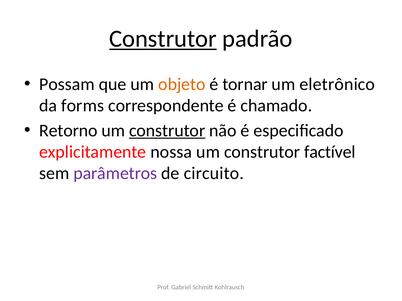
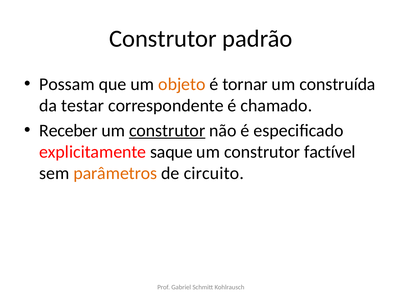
Construtor at (163, 39) underline: present -> none
eletrônico: eletrônico -> construída
forms: forms -> testar
Retorno: Retorno -> Receber
nossa: nossa -> saque
parâmetros colour: purple -> orange
